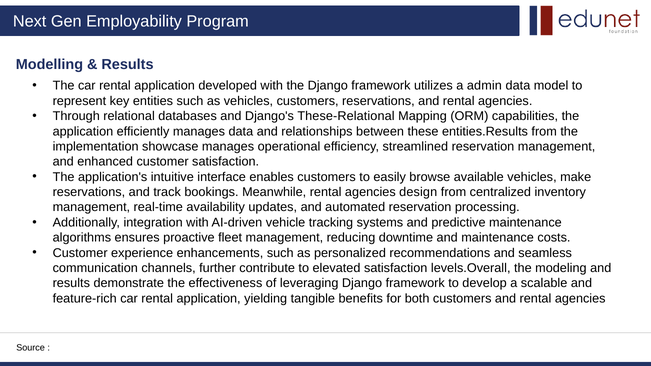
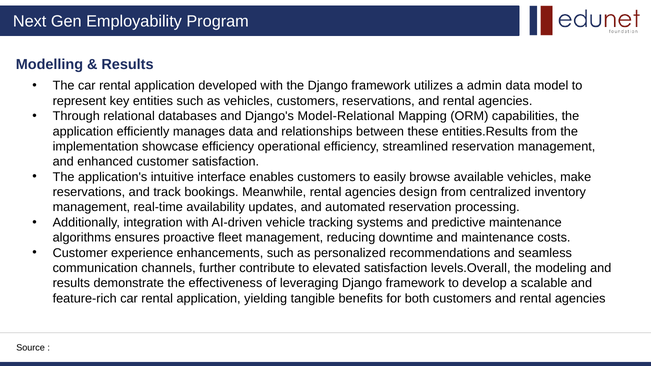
These-Relational: These-Relational -> Model-Relational
showcase manages: manages -> efficiency
